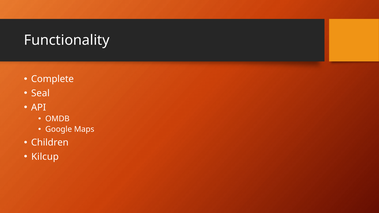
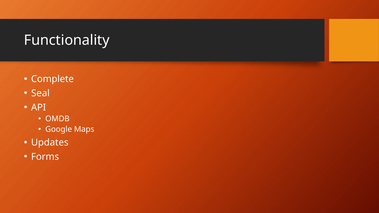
Children: Children -> Updates
Kilcup: Kilcup -> Forms
